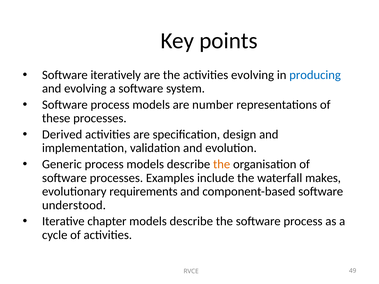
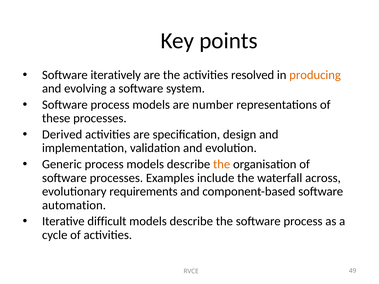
activities evolving: evolving -> resolved
producing colour: blue -> orange
makes: makes -> across
understood: understood -> automation
chapter: chapter -> difficult
